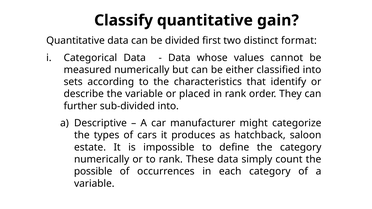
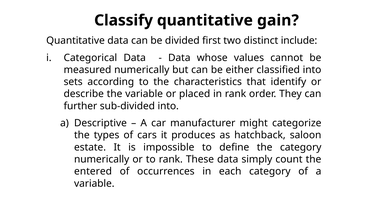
format: format -> include
possible: possible -> entered
